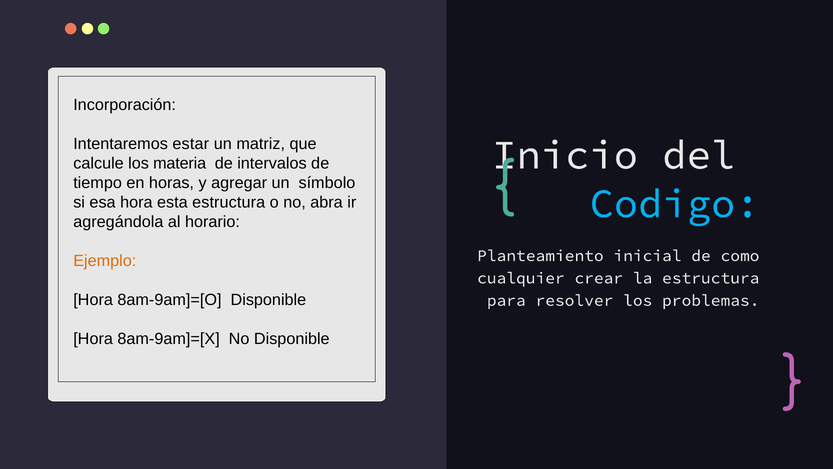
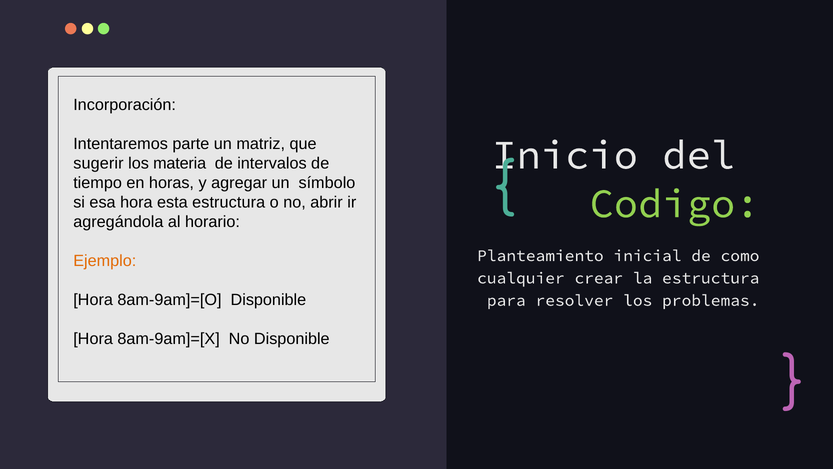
estar: estar -> parte
calcule: calcule -> sugerir
abra: abra -> abrir
Codigo colour: light blue -> light green
